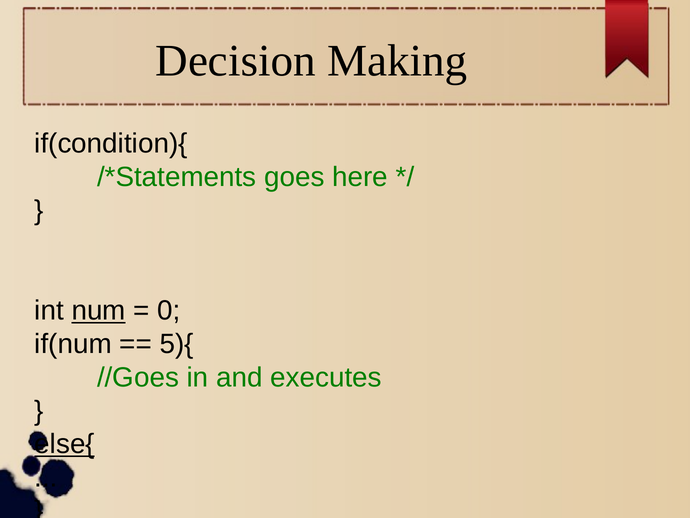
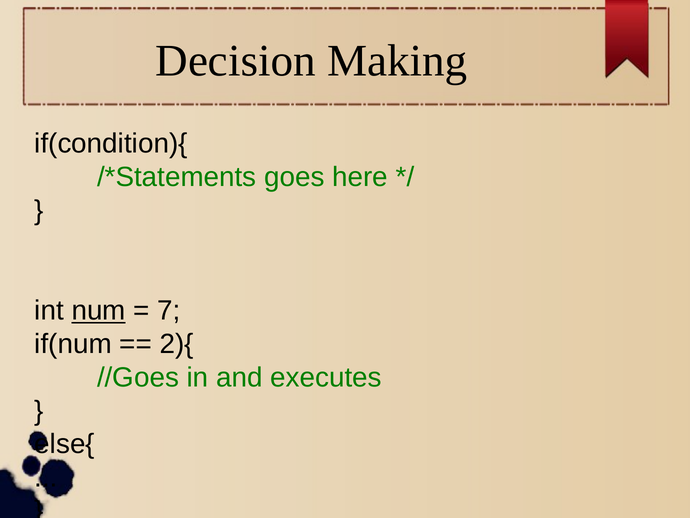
0: 0 -> 7
5){: 5){ -> 2){
else{ underline: present -> none
